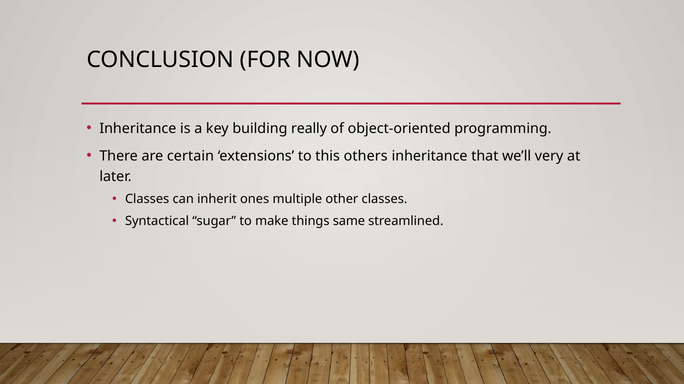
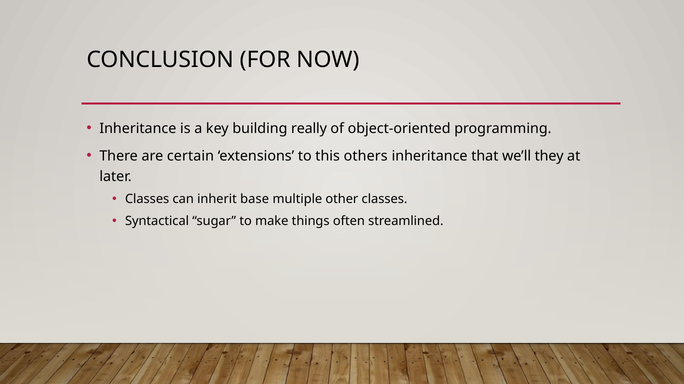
very: very -> they
ones: ones -> base
same: same -> often
